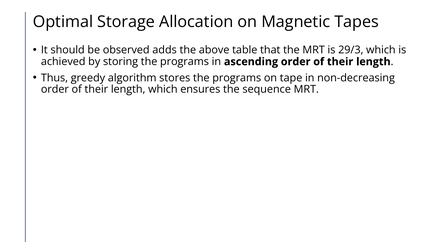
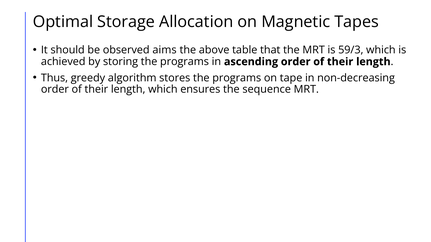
adds: adds -> aims
29/3: 29/3 -> 59/3
